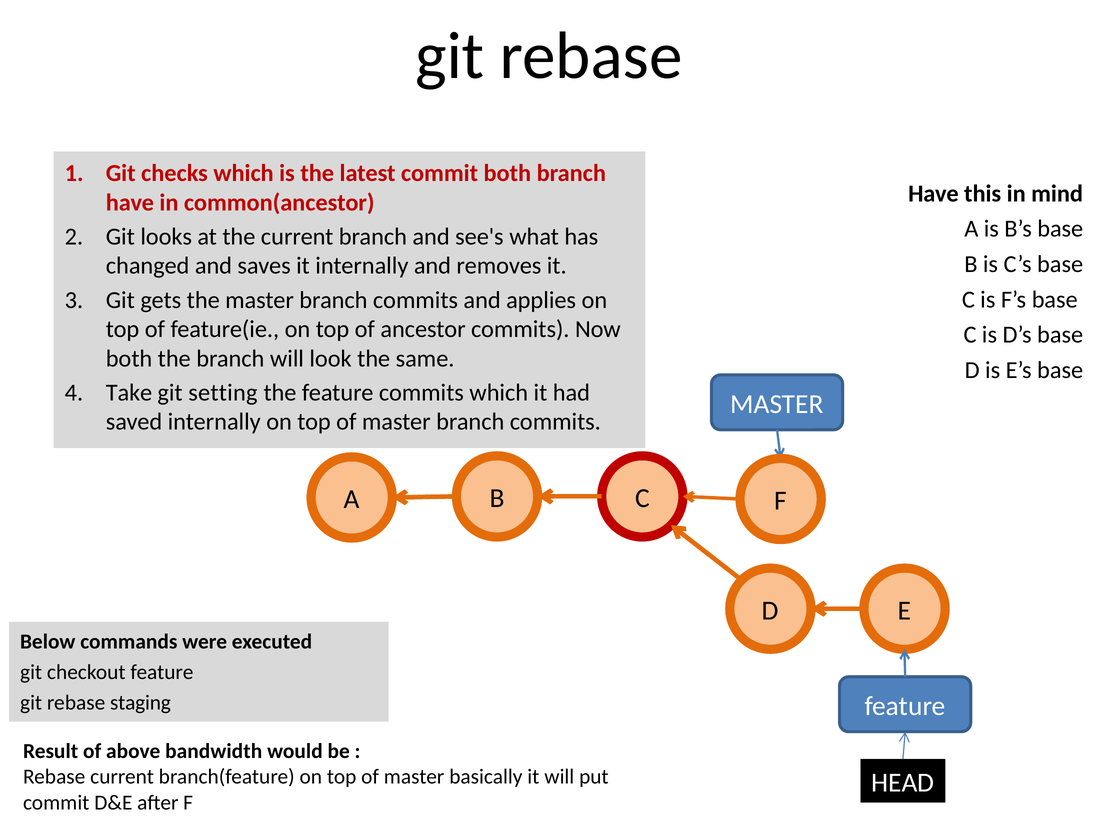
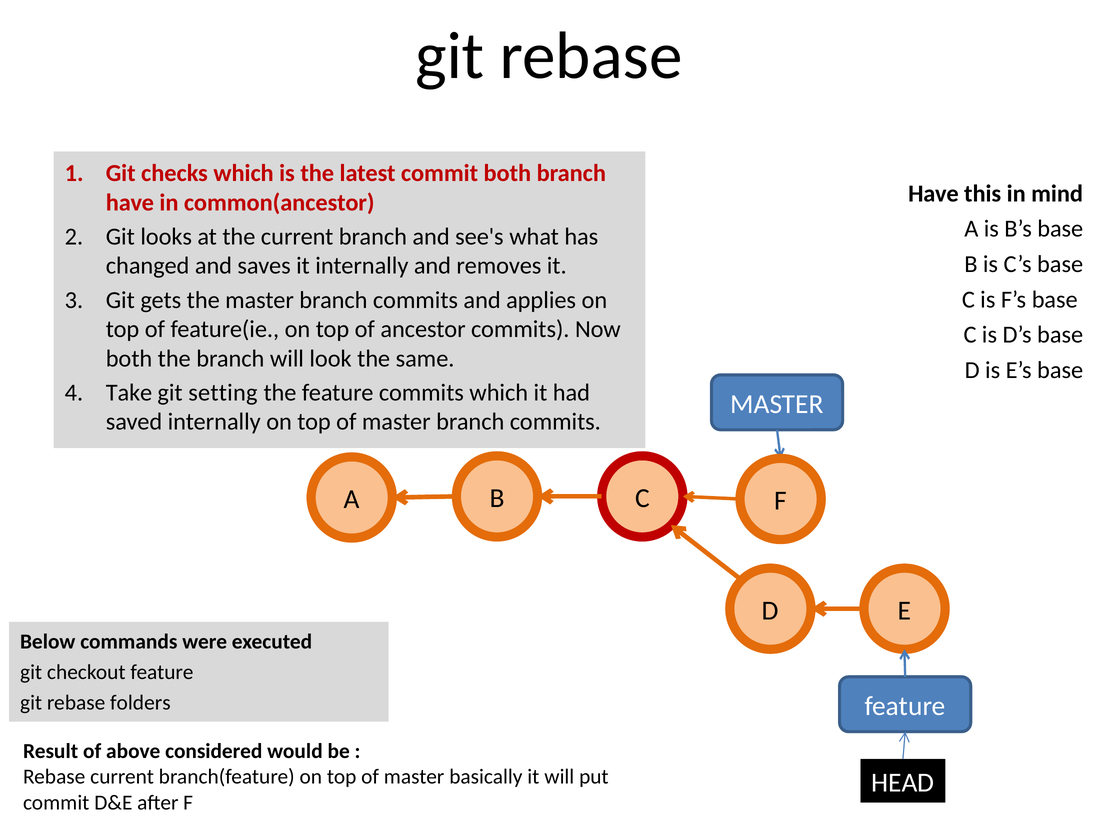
staging: staging -> folders
bandwidth: bandwidth -> considered
